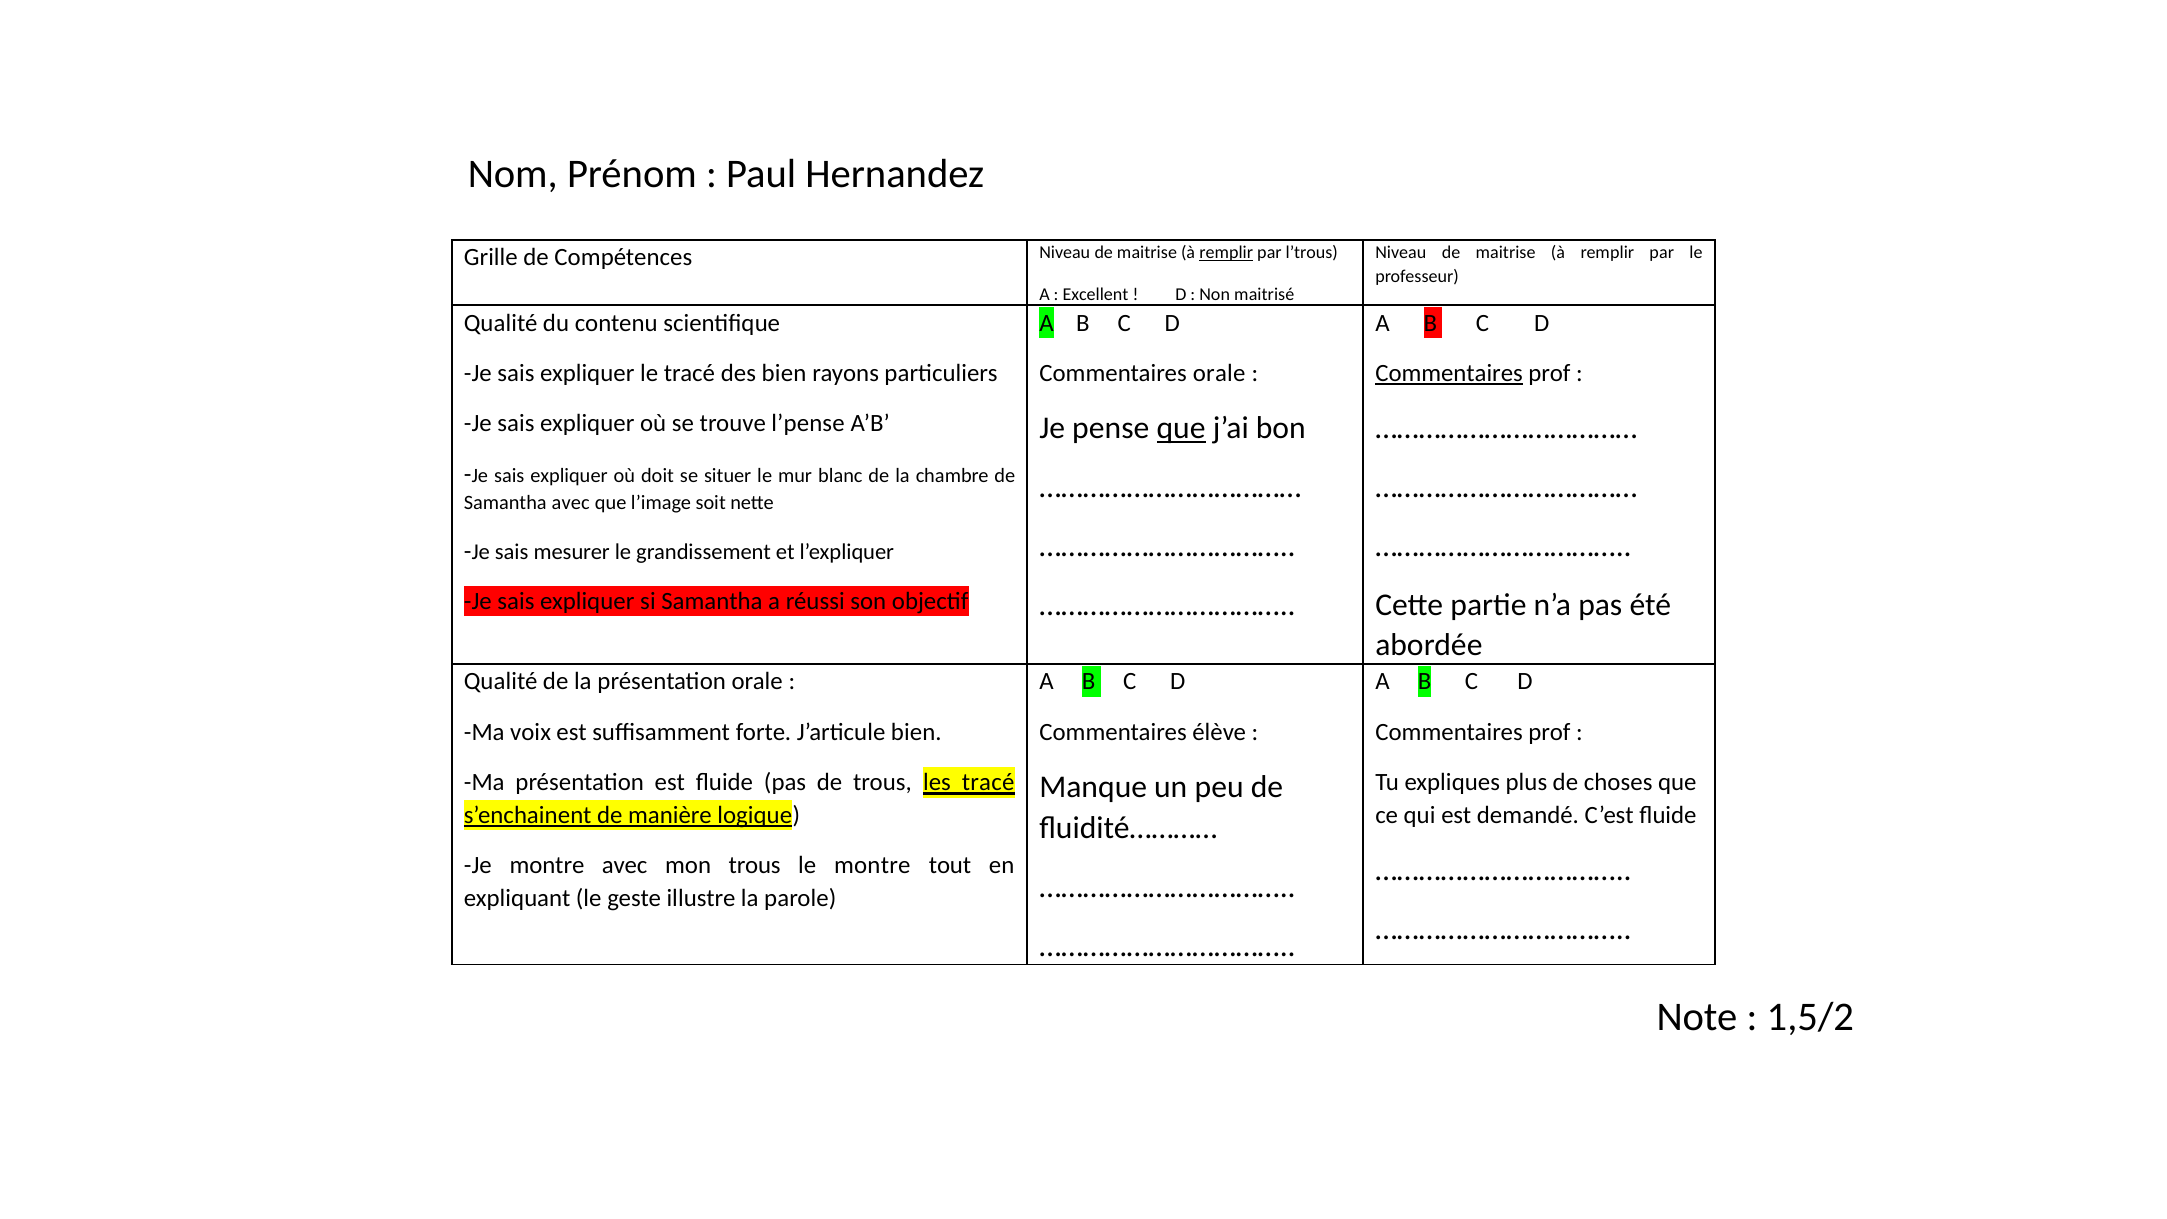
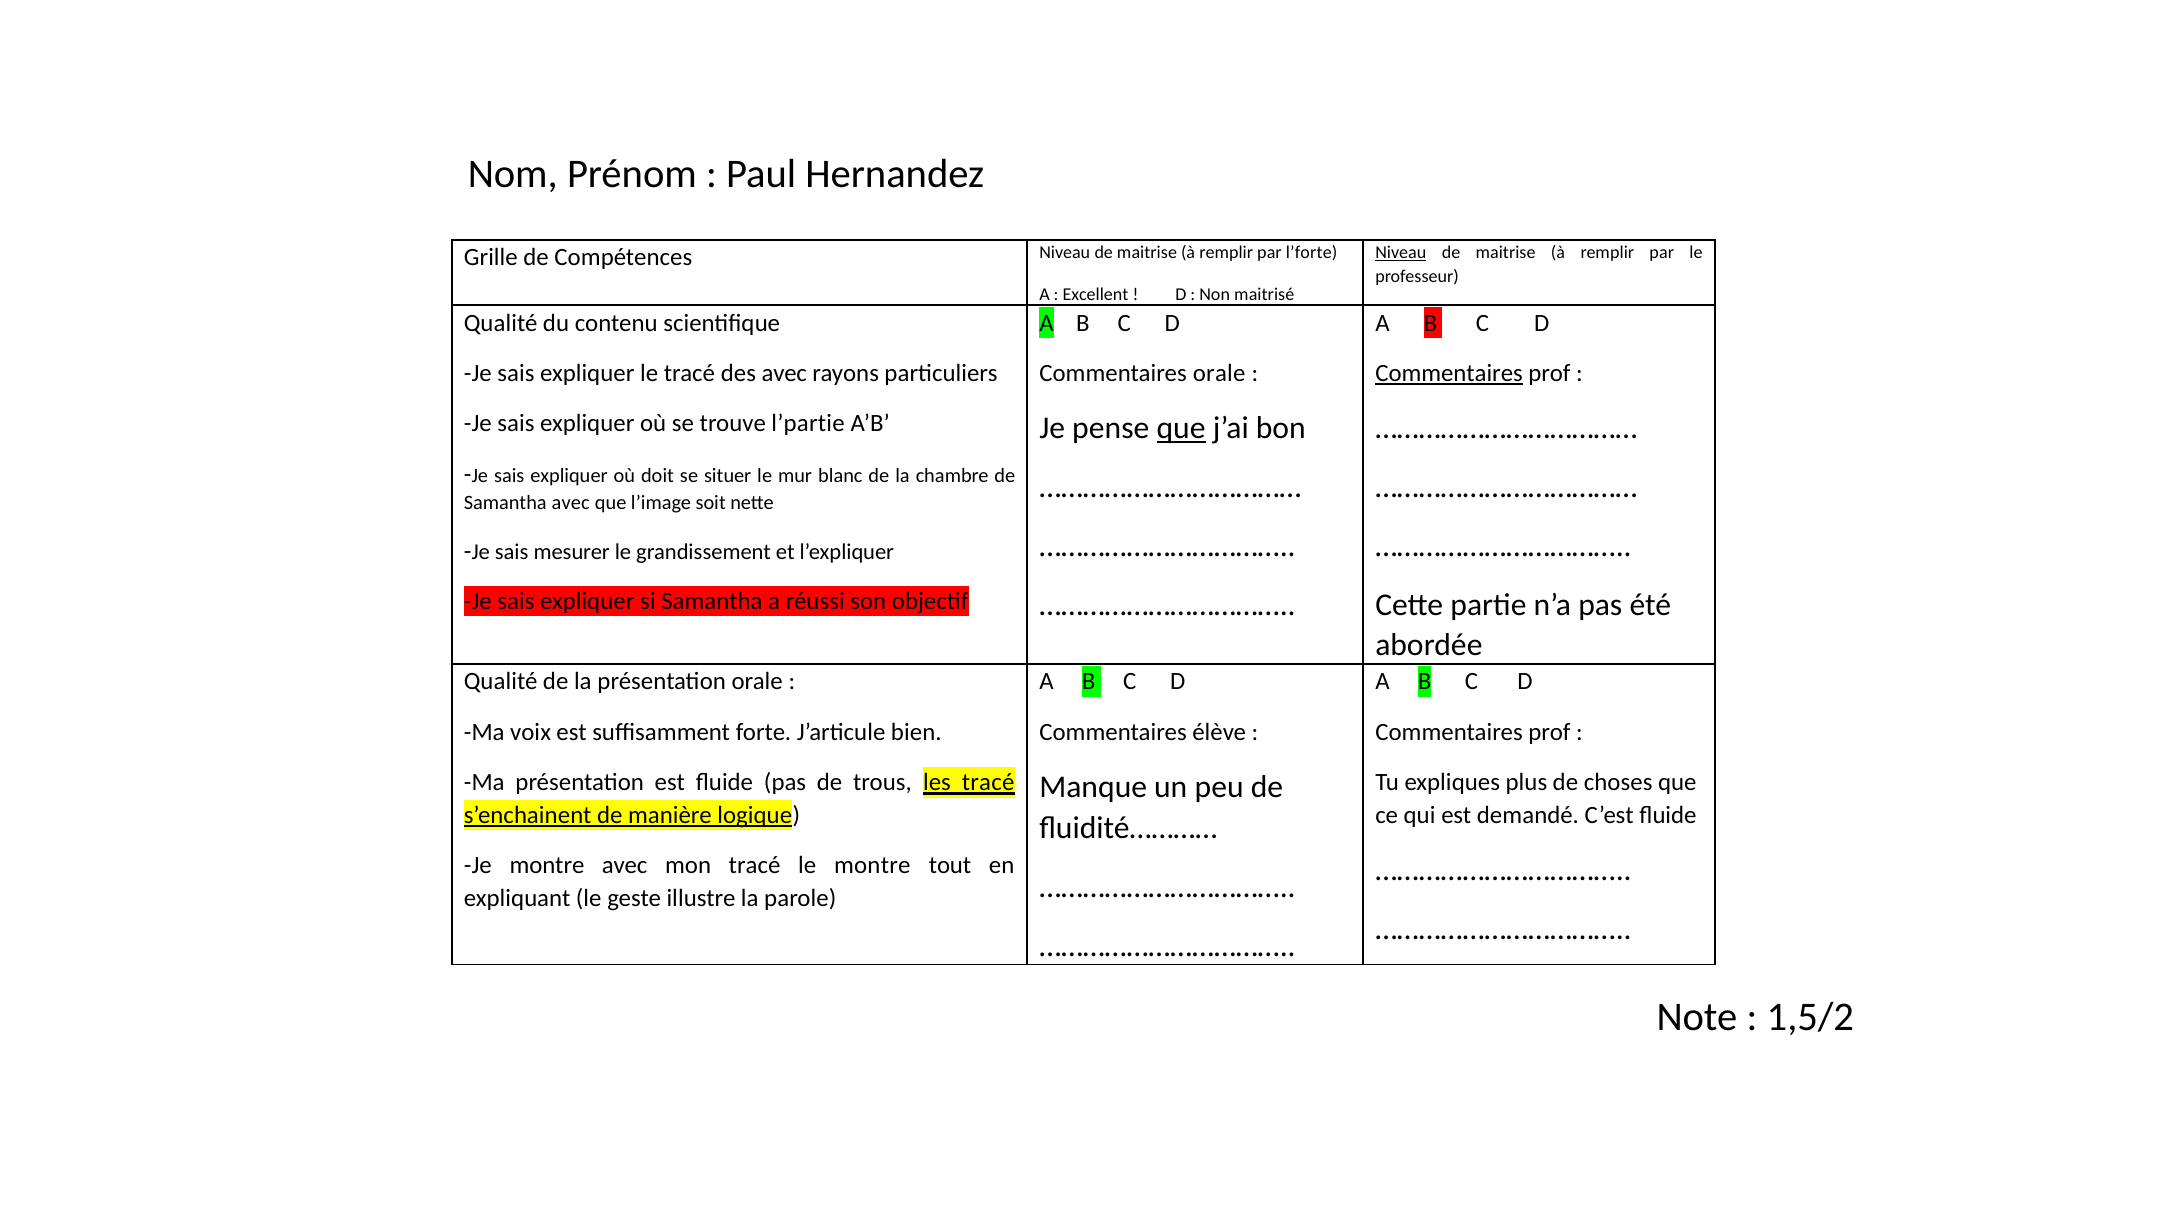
Niveau at (1401, 253) underline: none -> present
remplir at (1226, 253) underline: present -> none
l’trous: l’trous -> l’forte
des bien: bien -> avec
l’pense: l’pense -> l’partie
mon trous: trous -> tracé
